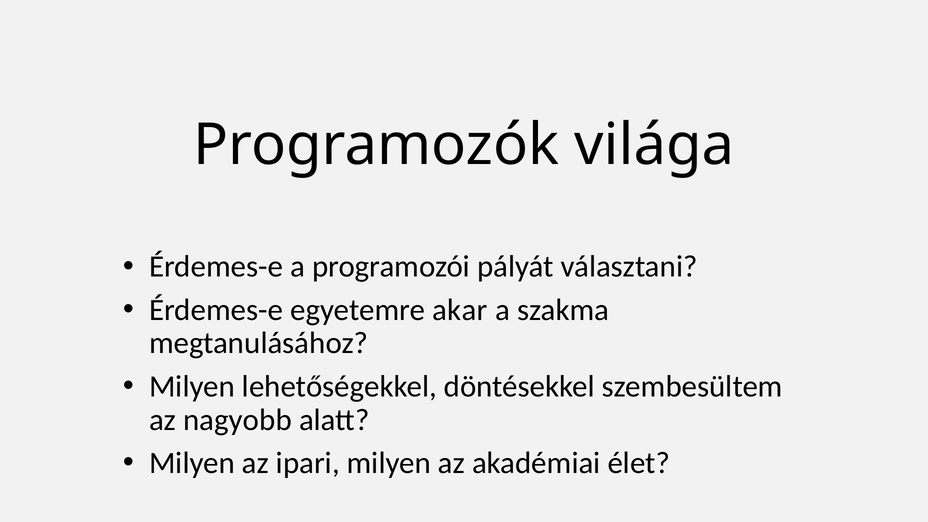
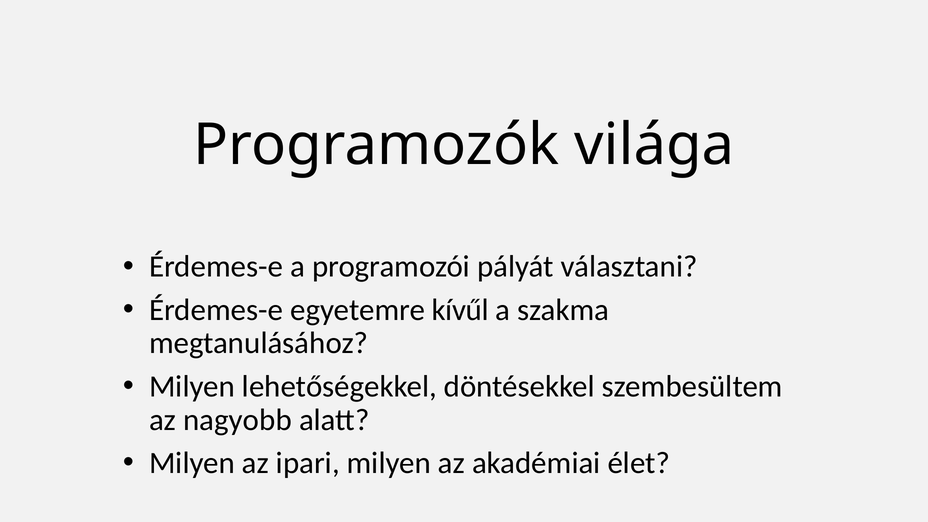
akar: akar -> kívűl
